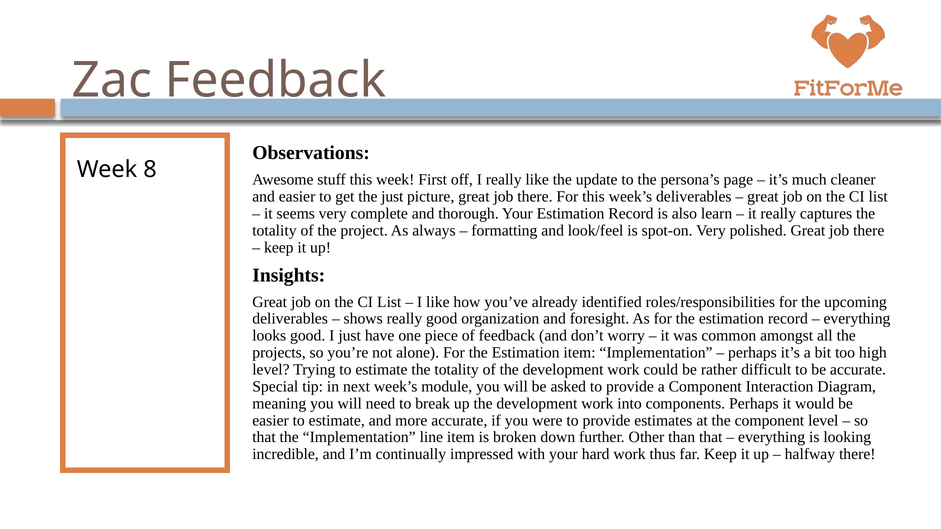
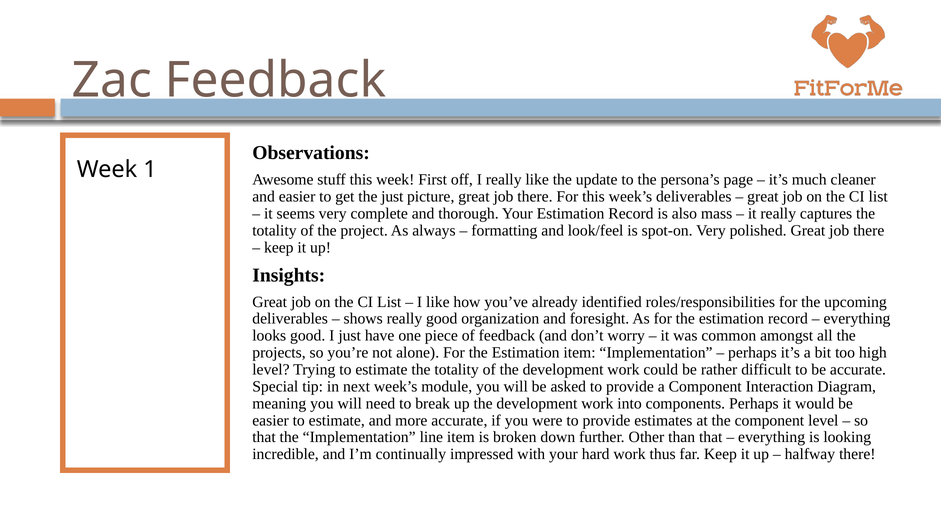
8: 8 -> 1
learn: learn -> mass
